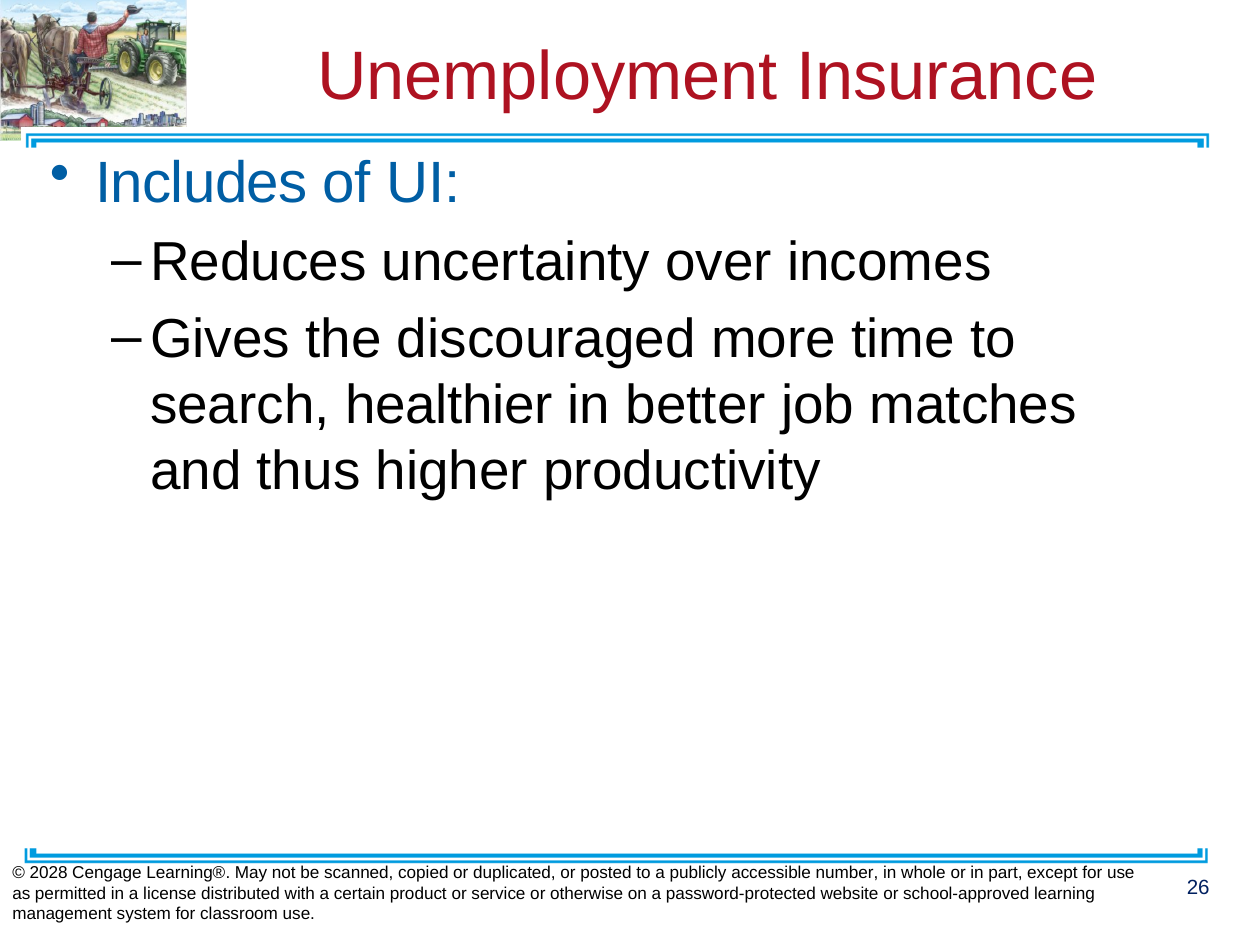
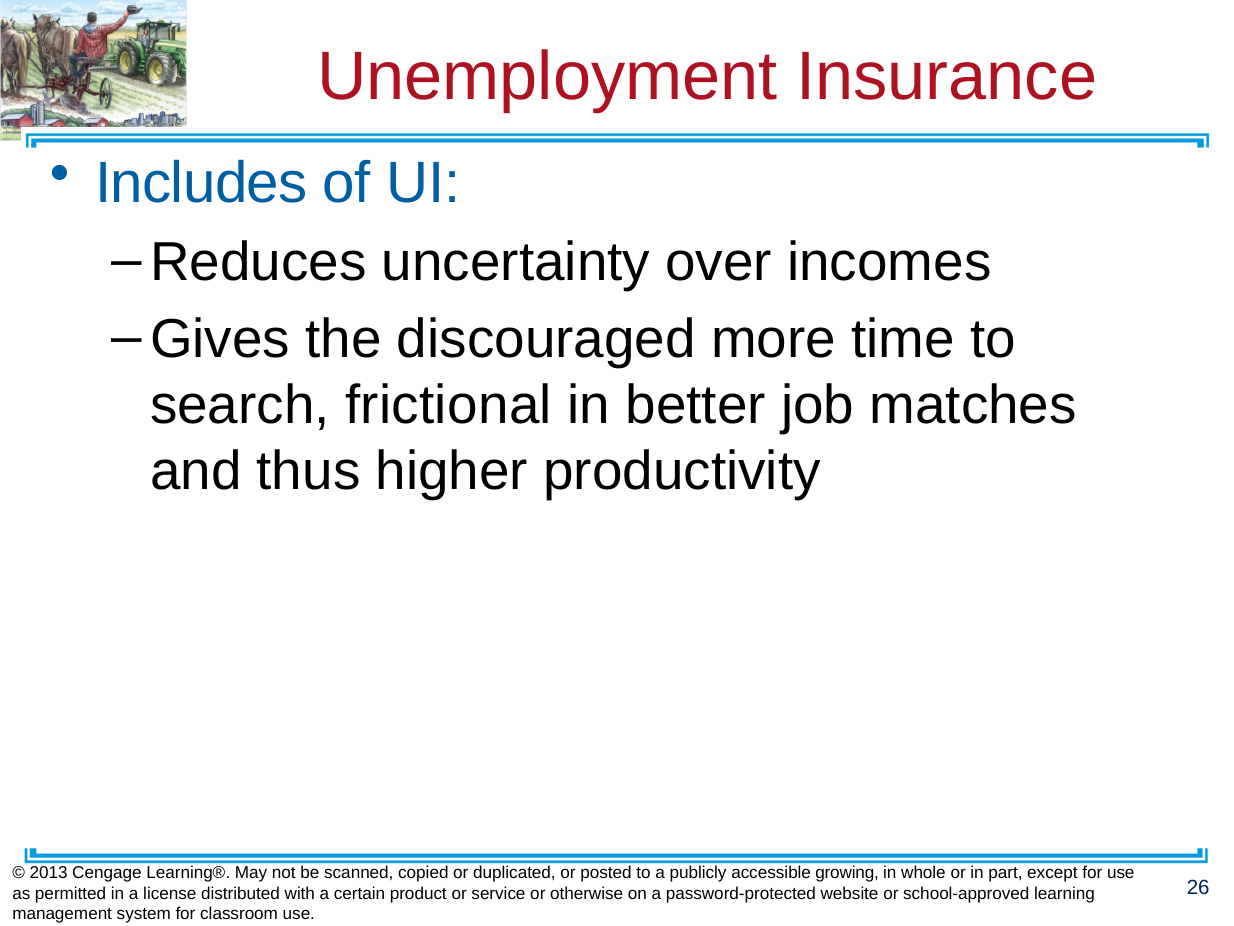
healthier: healthier -> frictional
2028: 2028 -> 2013
number: number -> growing
